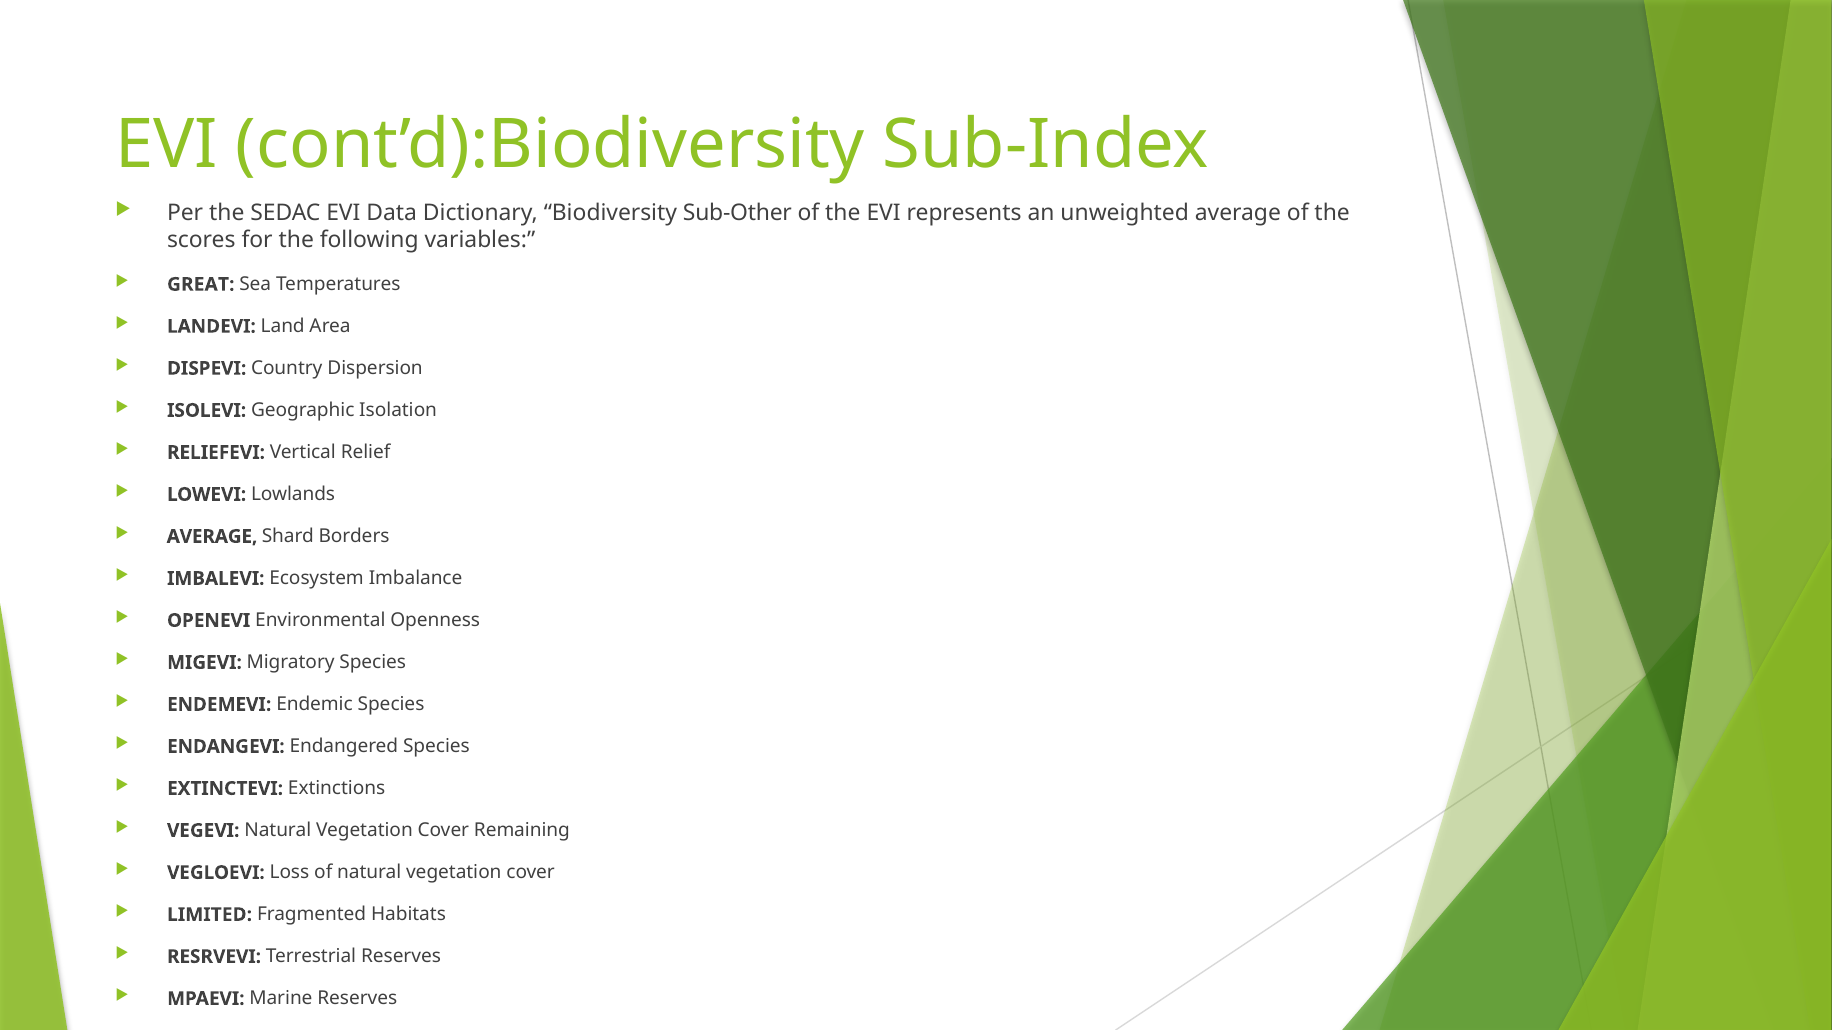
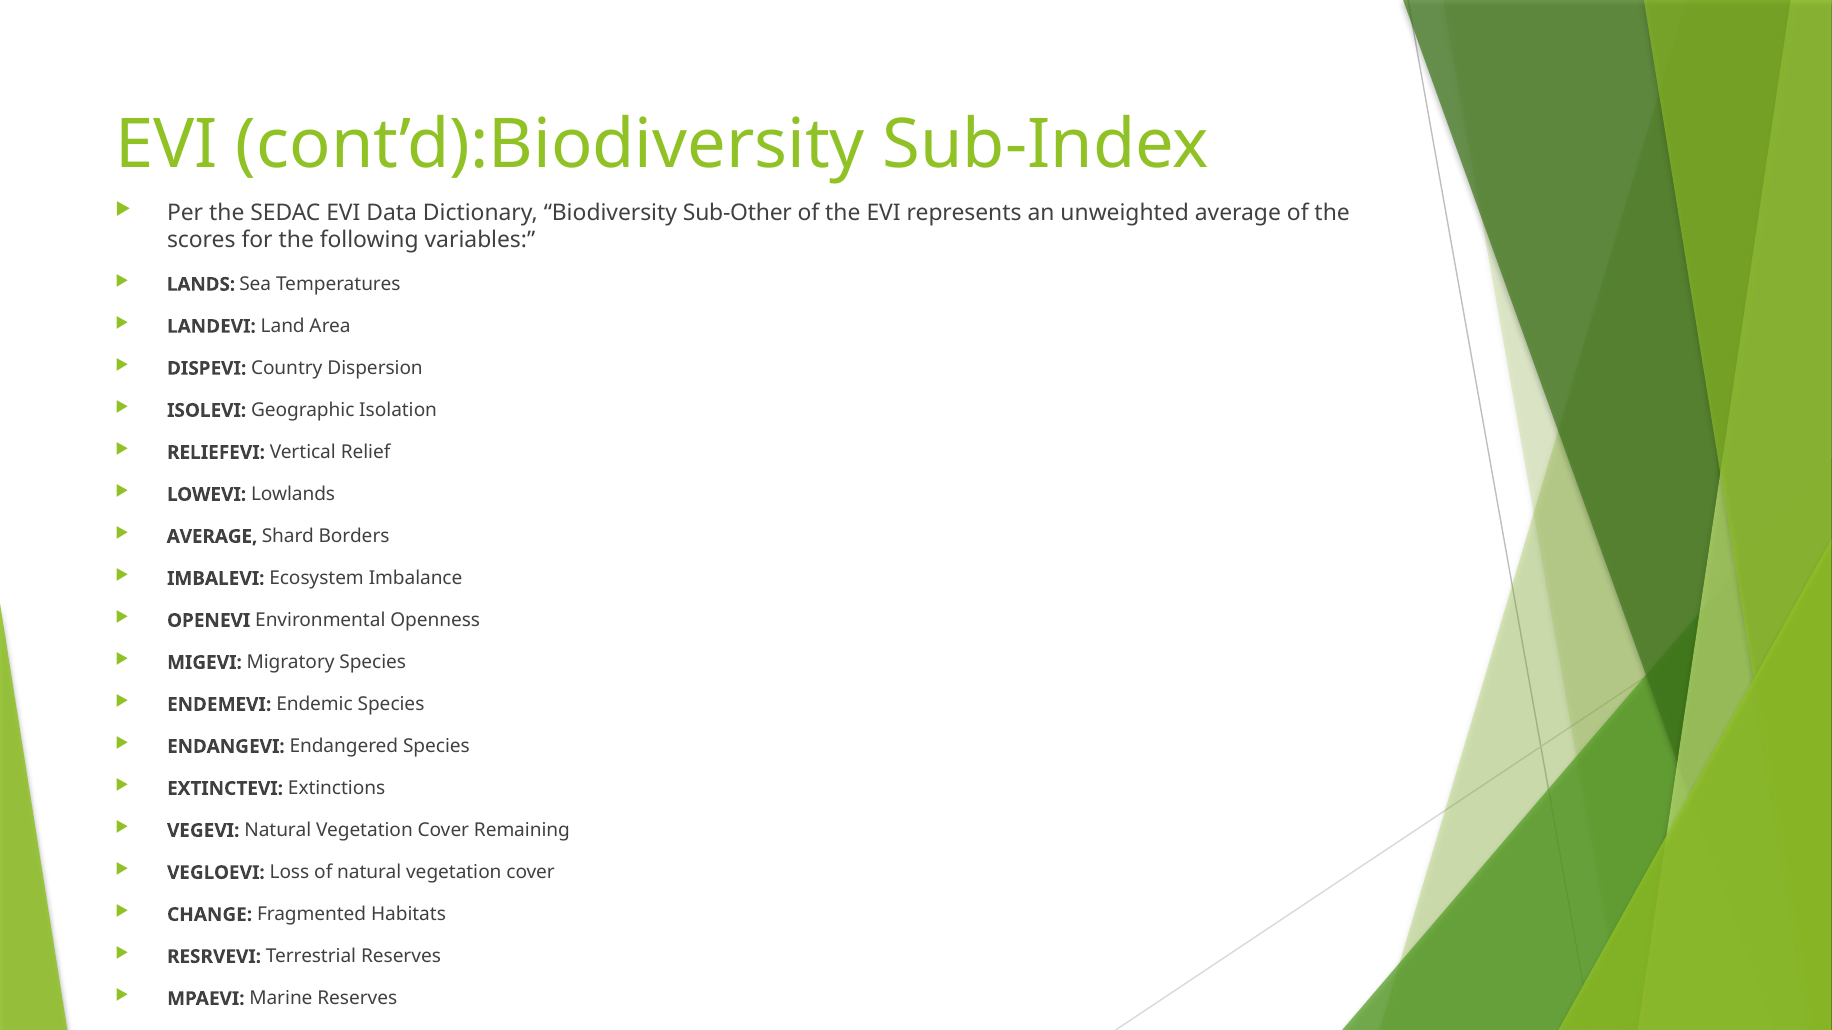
GREAT: GREAT -> LANDS
LIMITED: LIMITED -> CHANGE
